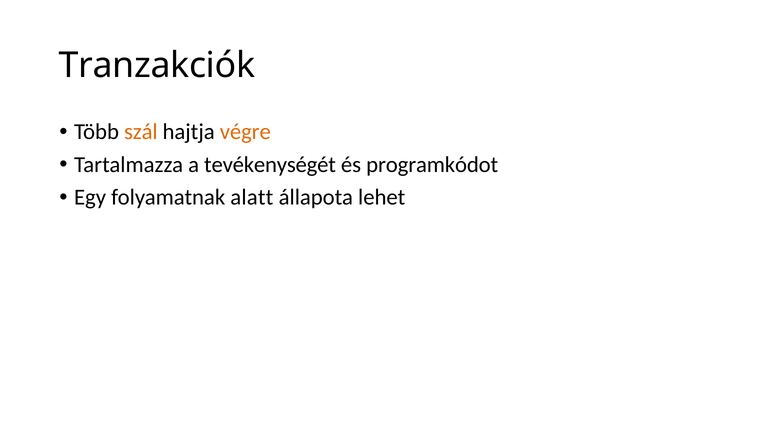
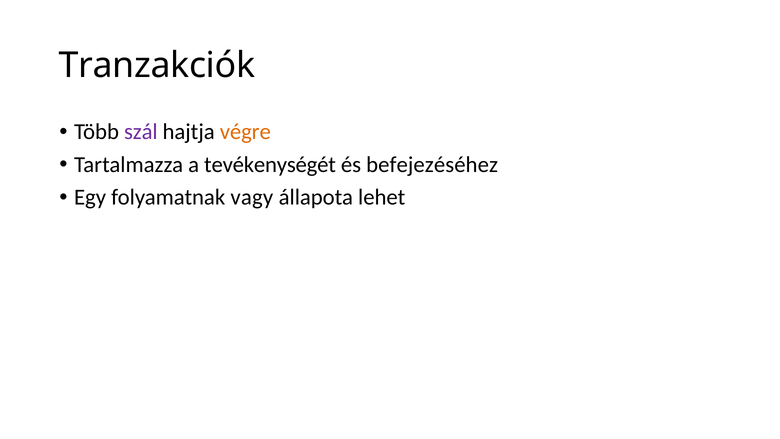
szál colour: orange -> purple
programkódot: programkódot -> befejezéséhez
alatt: alatt -> vagy
